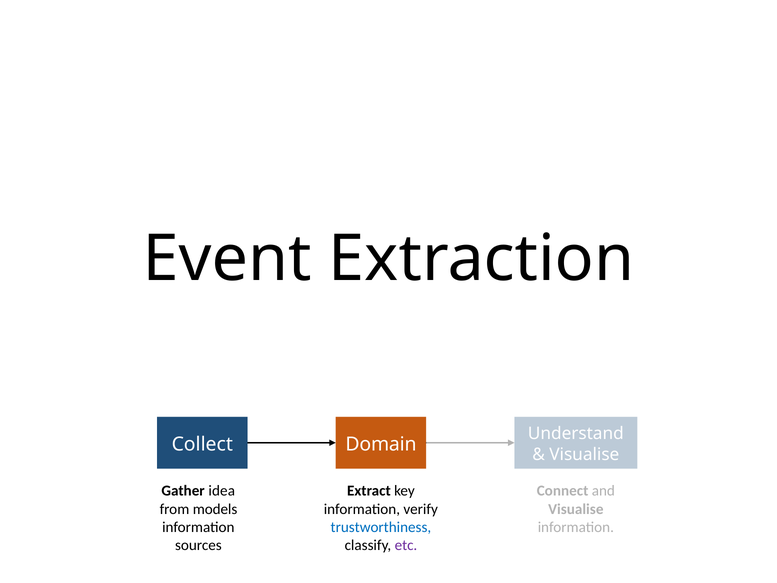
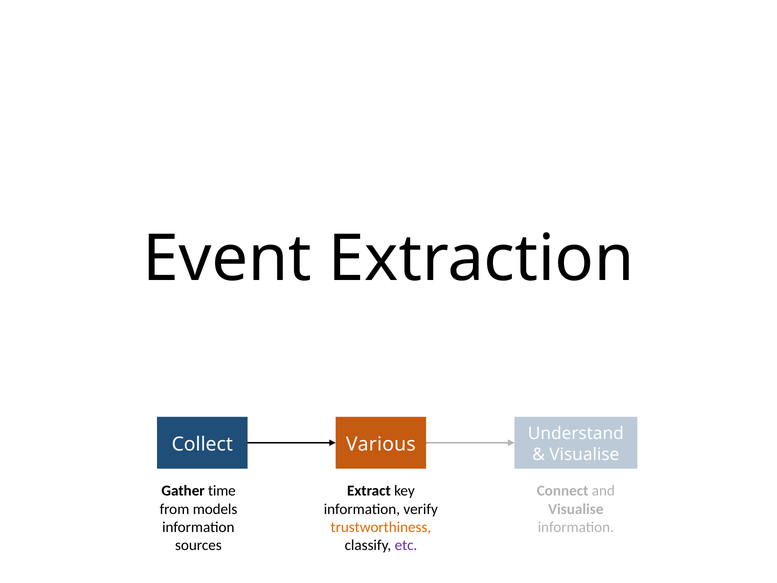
Domain: Domain -> Various
idea: idea -> time
trustworthiness colour: blue -> orange
